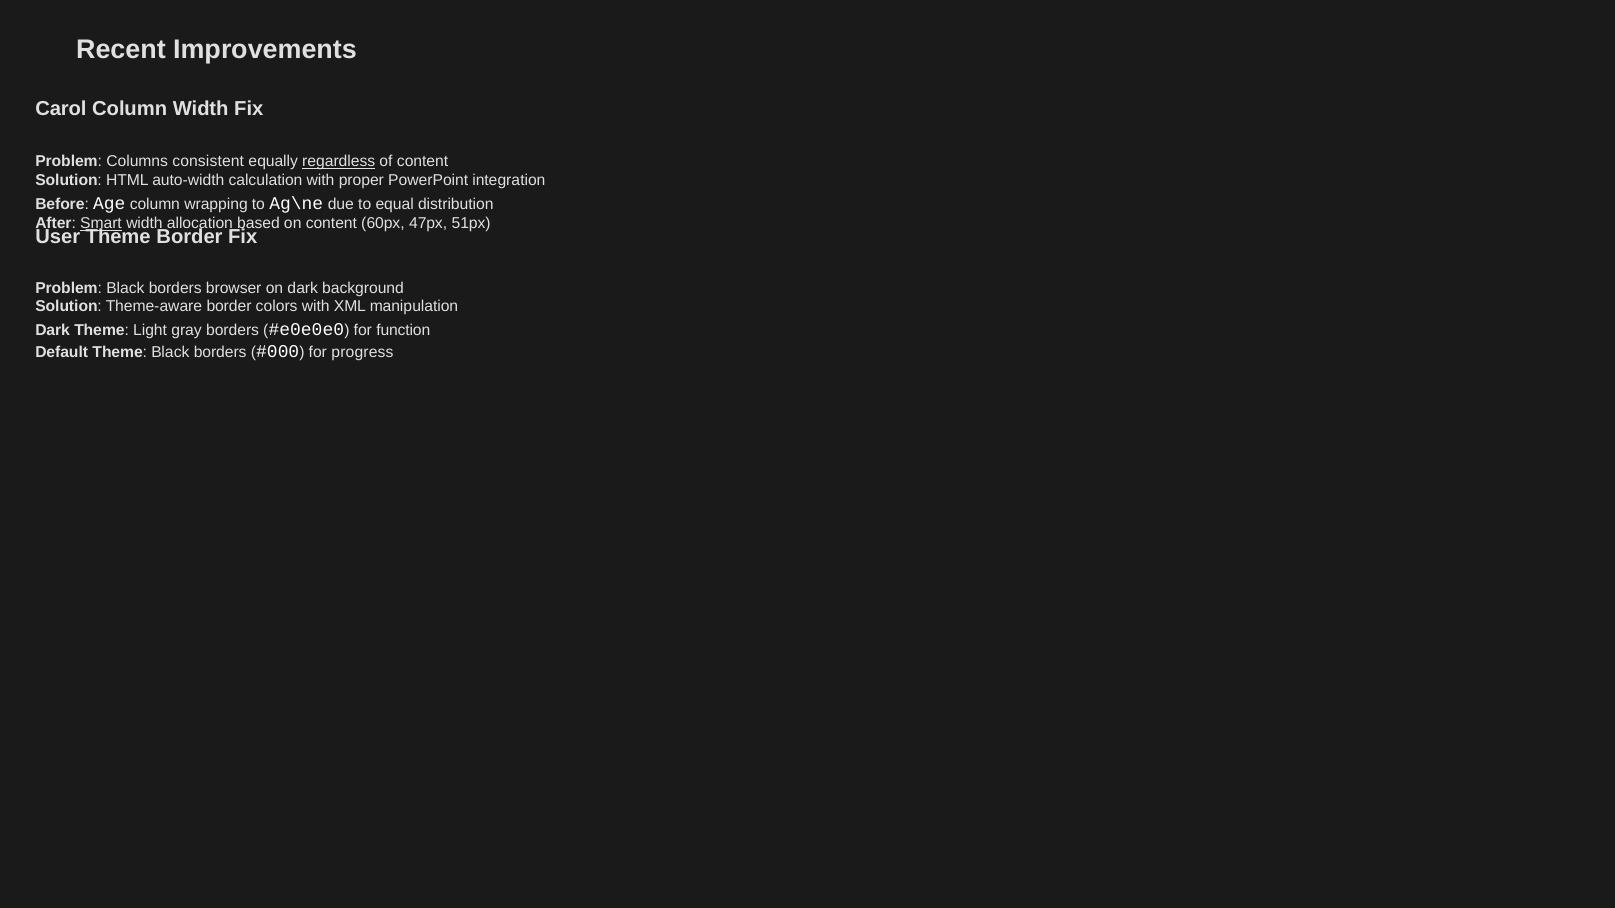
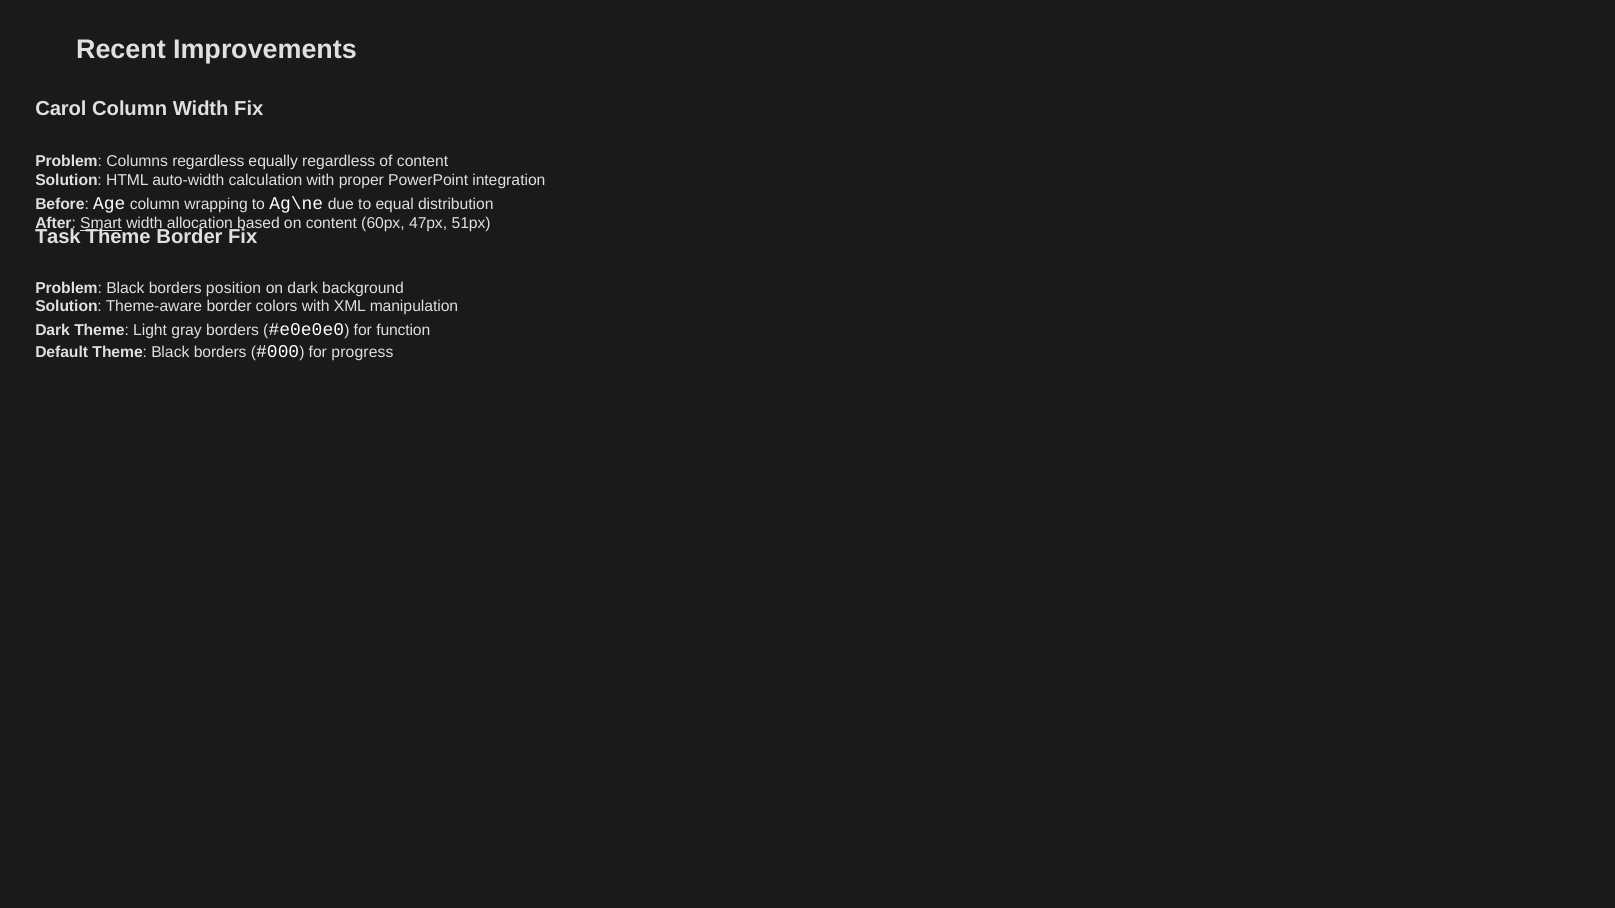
Columns consistent: consistent -> regardless
regardless at (339, 162) underline: present -> none
User: User -> Task
browser: browser -> position
